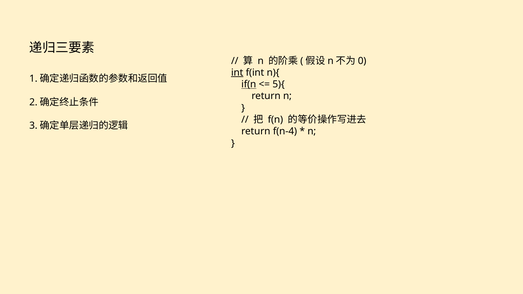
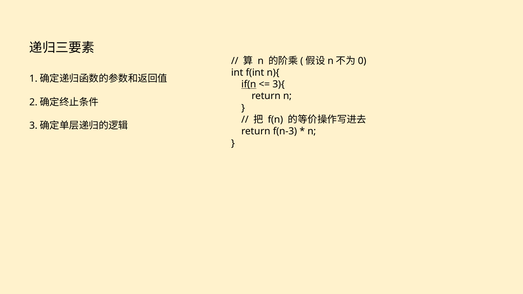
int underline: present -> none
5){: 5){ -> 3){
f(n-4: f(n-4 -> f(n-3
